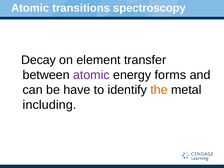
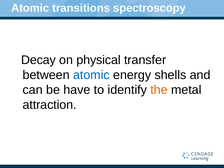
element: element -> physical
atomic at (91, 75) colour: purple -> blue
forms: forms -> shells
including: including -> attraction
